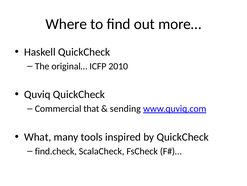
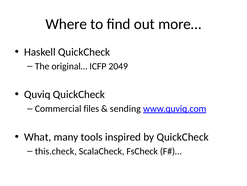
2010: 2010 -> 2049
that: that -> files
find.check: find.check -> this.check
